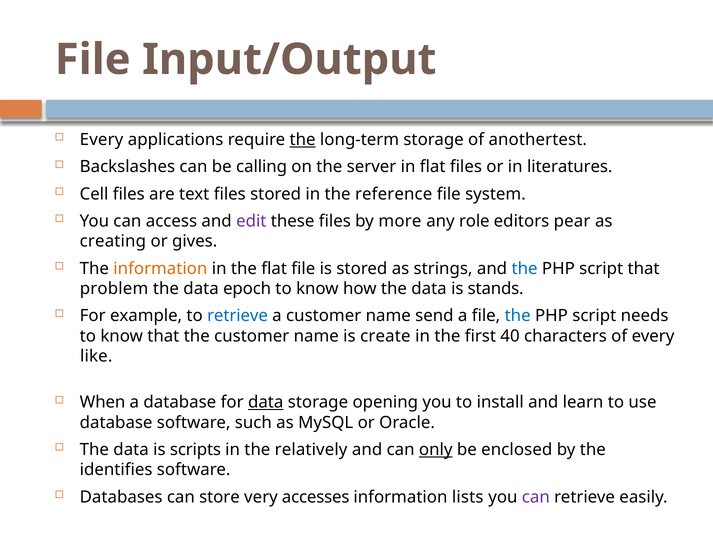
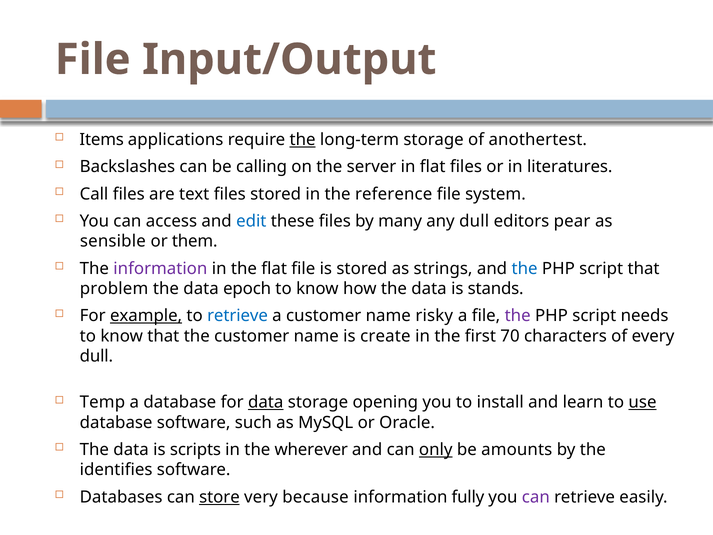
Every at (102, 140): Every -> Items
Cell: Cell -> Call
edit colour: purple -> blue
more: more -> many
any role: role -> dull
creating: creating -> sensible
gives: gives -> them
information at (160, 268) colour: orange -> purple
example underline: none -> present
send: send -> risky
the at (518, 316) colour: blue -> purple
40: 40 -> 70
like at (96, 356): like -> dull
When: When -> Temp
use underline: none -> present
relatively: relatively -> wherever
enclosed: enclosed -> amounts
store underline: none -> present
accesses: accesses -> because
lists: lists -> fully
